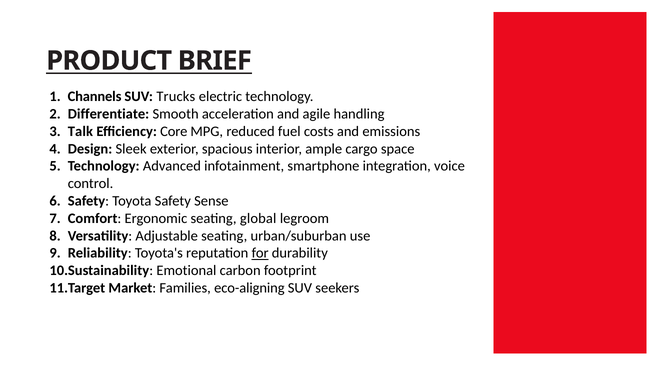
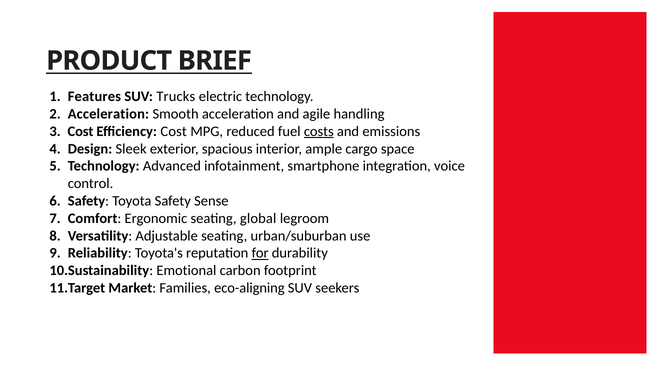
Channels: Channels -> Features
Differentiate at (109, 114): Differentiate -> Acceleration
Talk at (80, 131): Talk -> Cost
Efficiency Core: Core -> Cost
costs underline: none -> present
